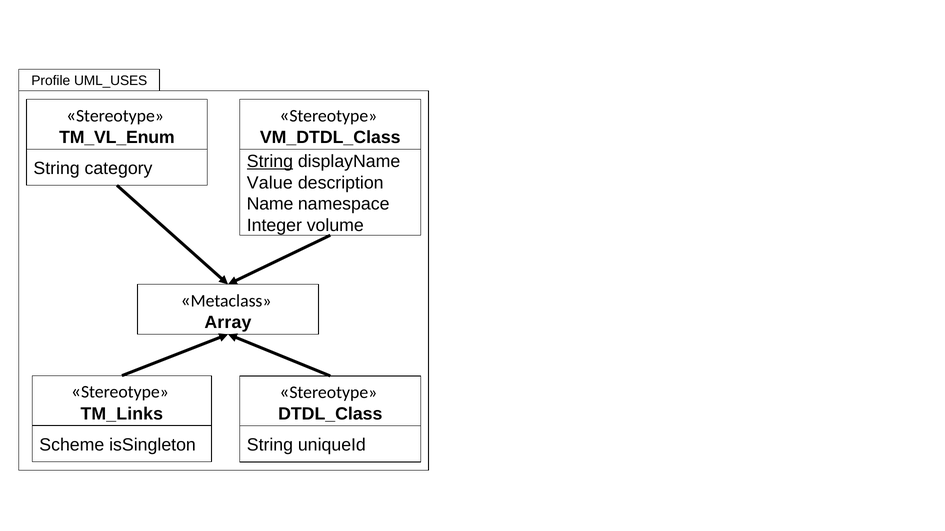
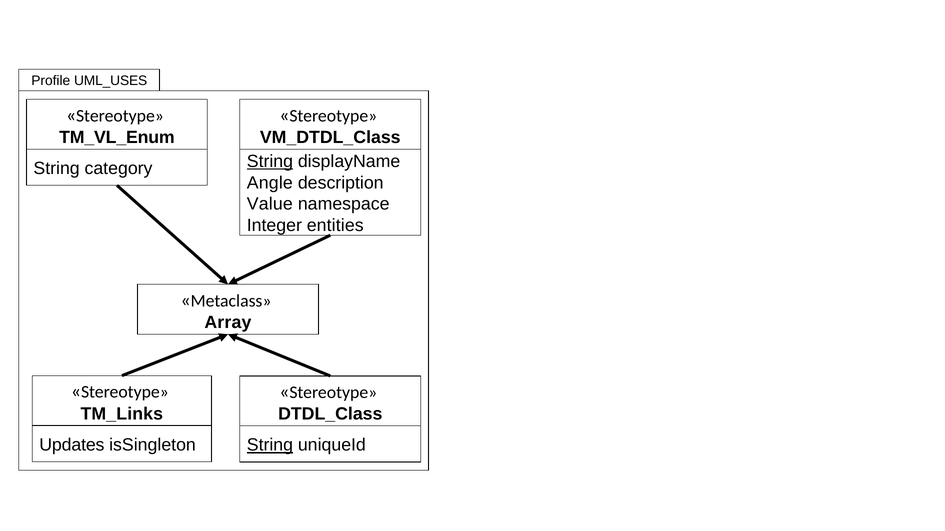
Value: Value -> Angle
Name: Name -> Value
volume: volume -> entities
Scheme: Scheme -> Updates
String at (270, 446) underline: none -> present
